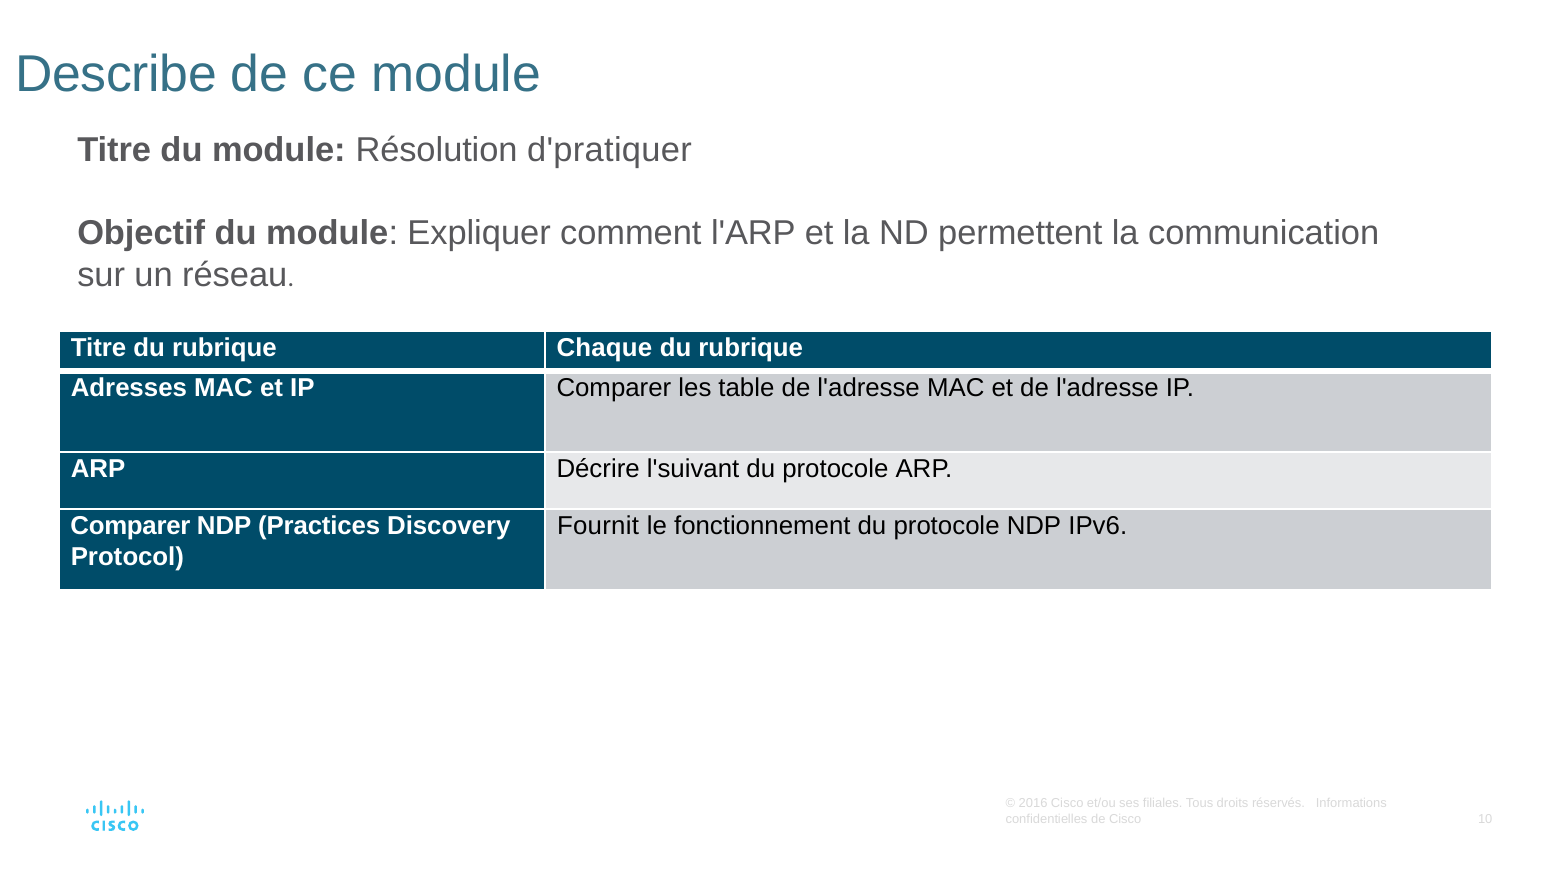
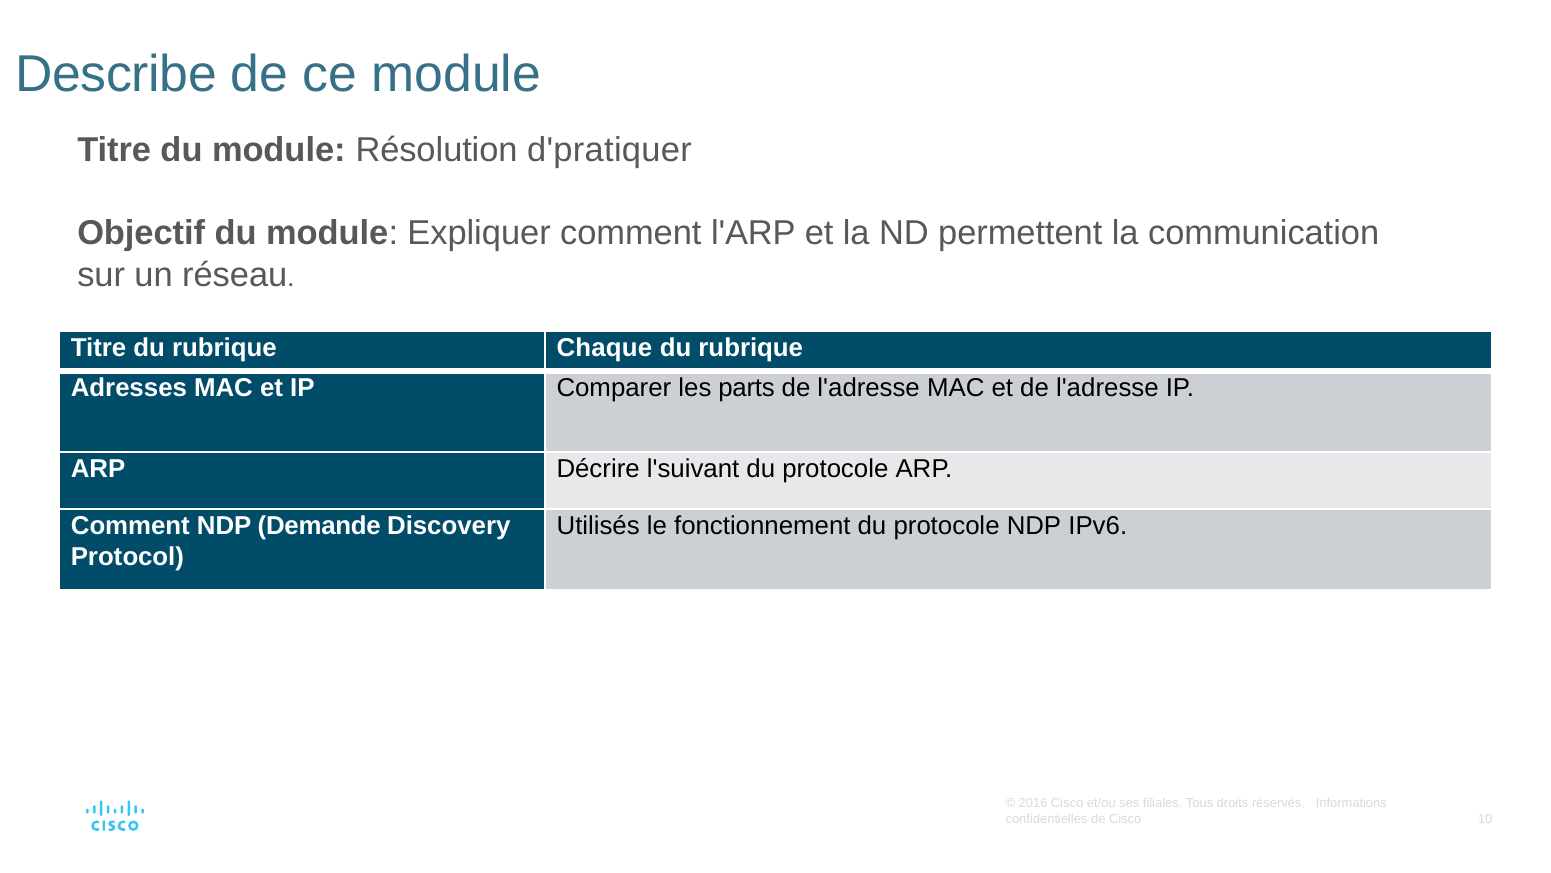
table: table -> parts
Comparer at (130, 526): Comparer -> Comment
Practices: Practices -> Demande
Fournit: Fournit -> Utilisés
